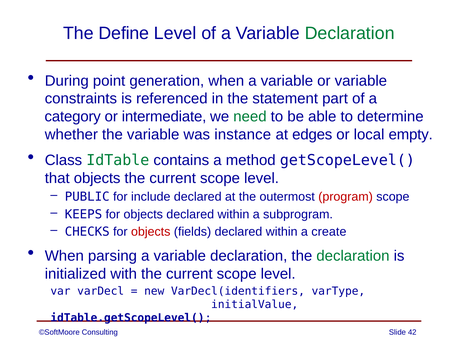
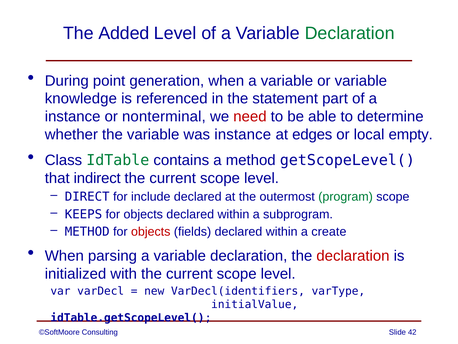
Define: Define -> Added
constraints: constraints -> knowledge
category at (73, 117): category -> instance
intermediate: intermediate -> nonterminal
need colour: green -> red
that objects: objects -> indirect
PUBLIC: PUBLIC -> DIRECT
program colour: red -> green
CHECKS at (87, 231): CHECKS -> METHOD
declaration at (353, 255) colour: green -> red
